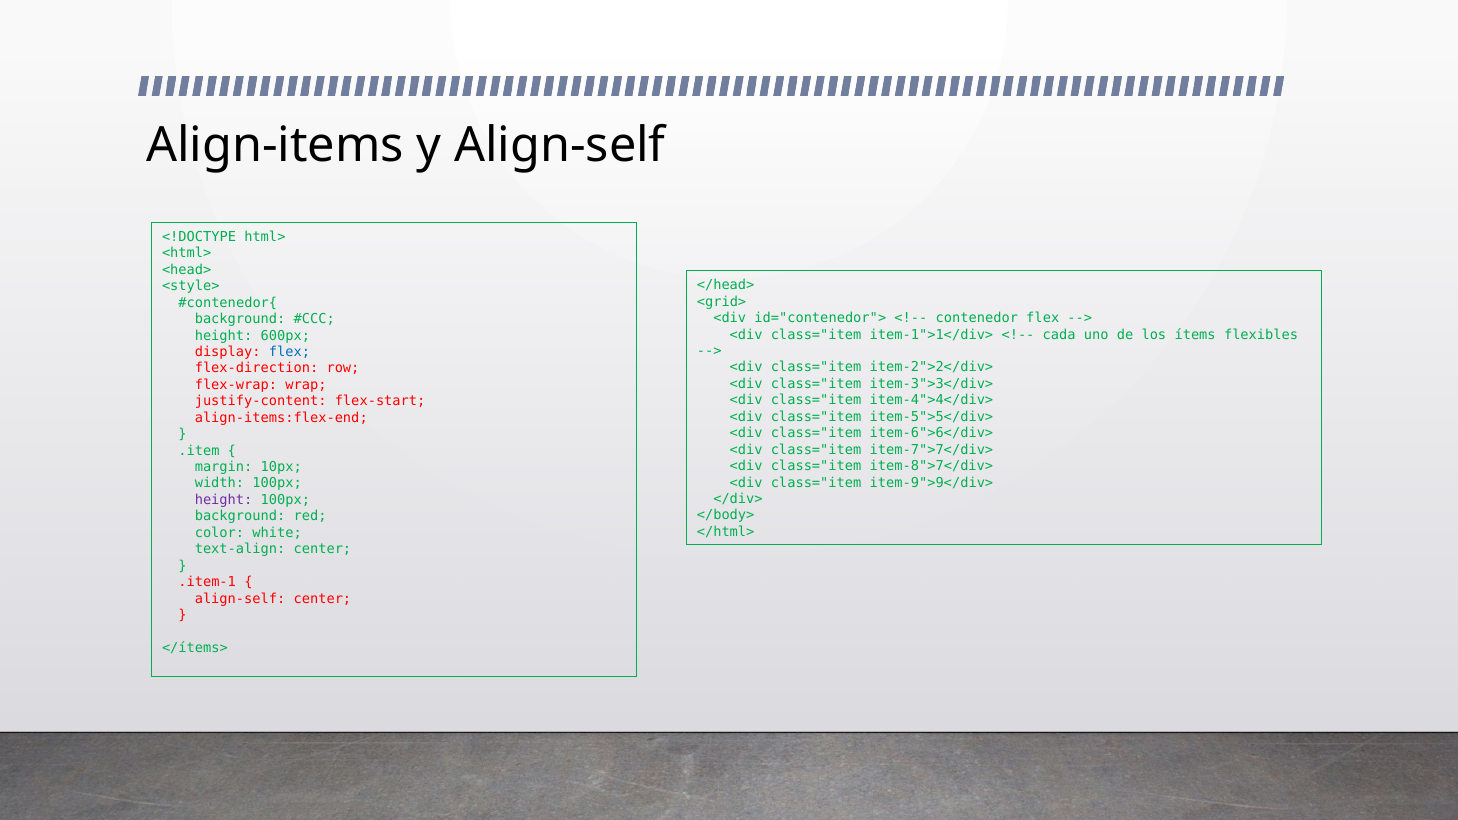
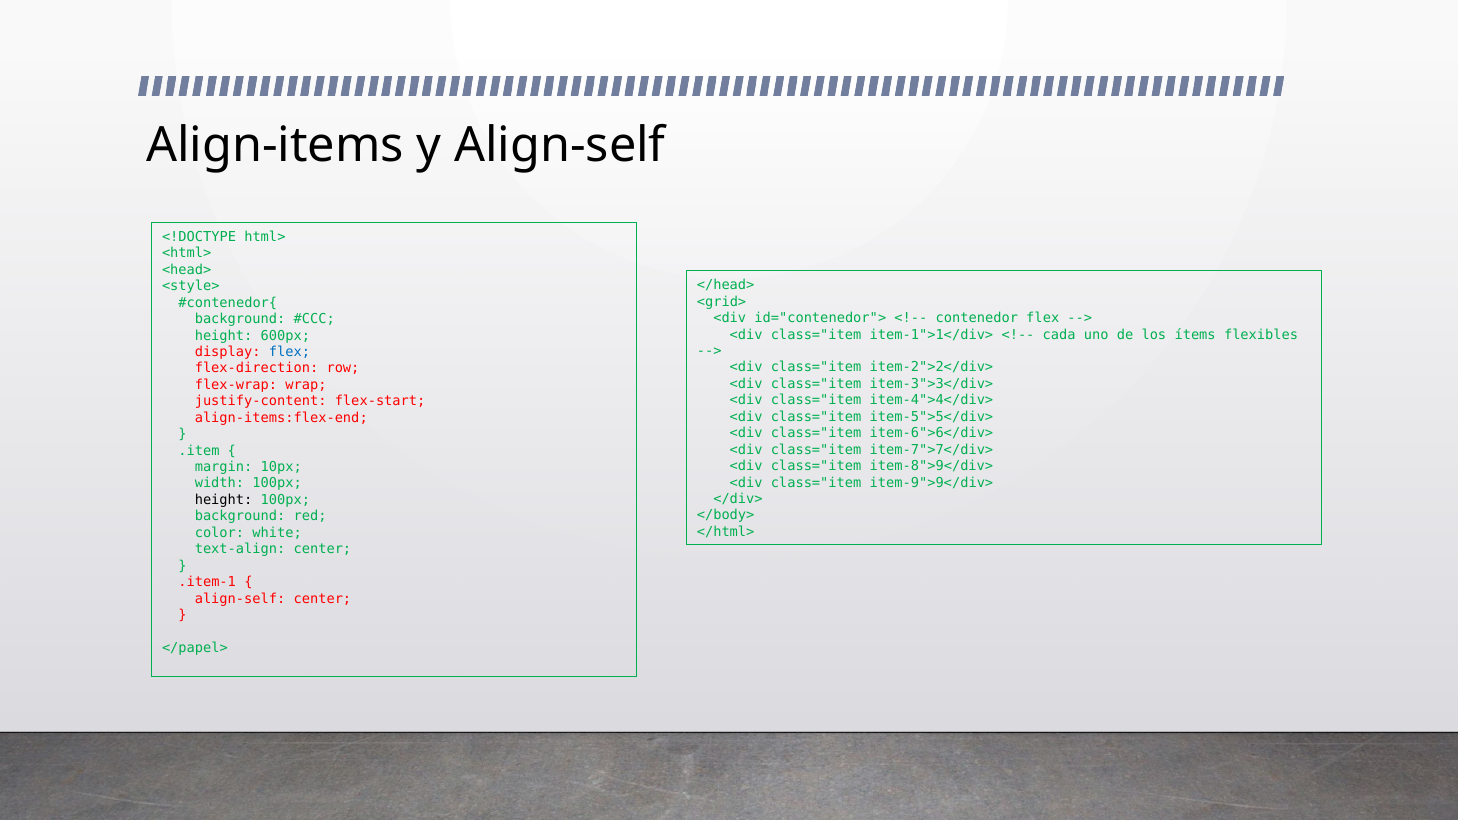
item-8">7</div>: item-8">7</div> -> item-8">9</div>
height at (224, 500) colour: purple -> black
</ítems>: </ítems> -> </papel>
